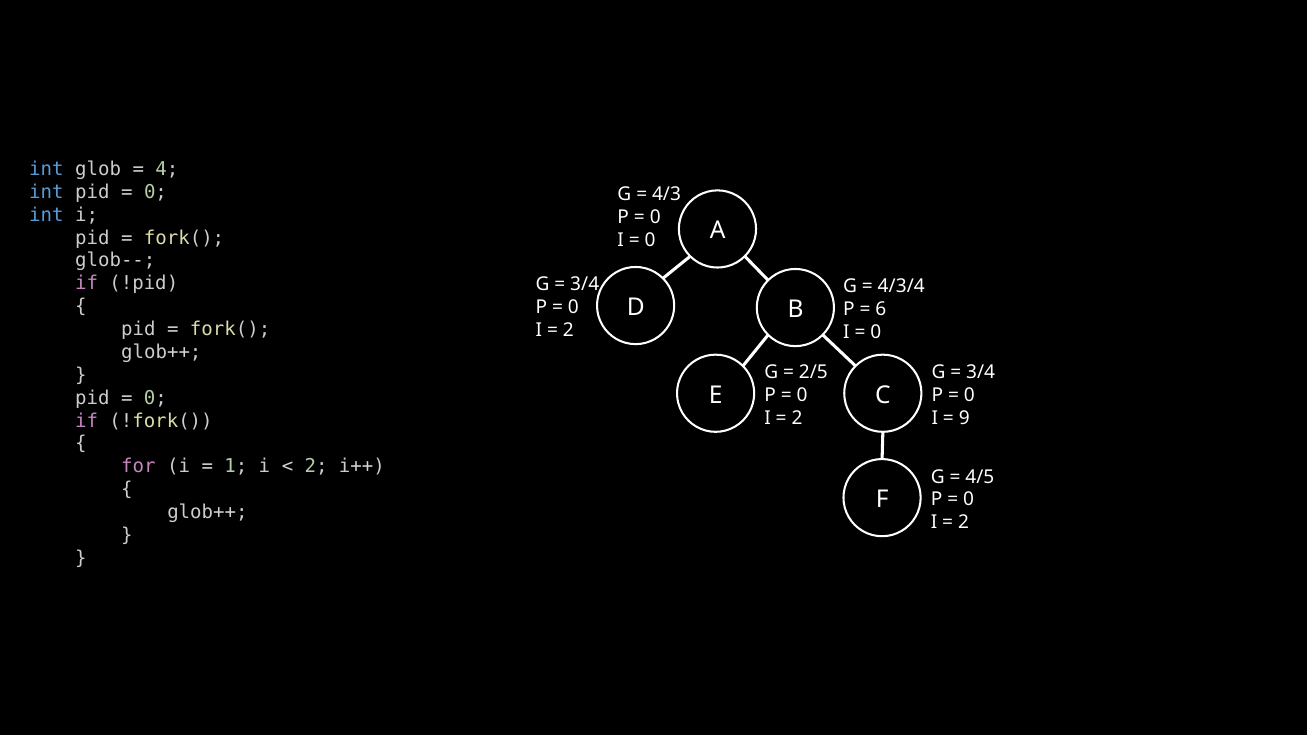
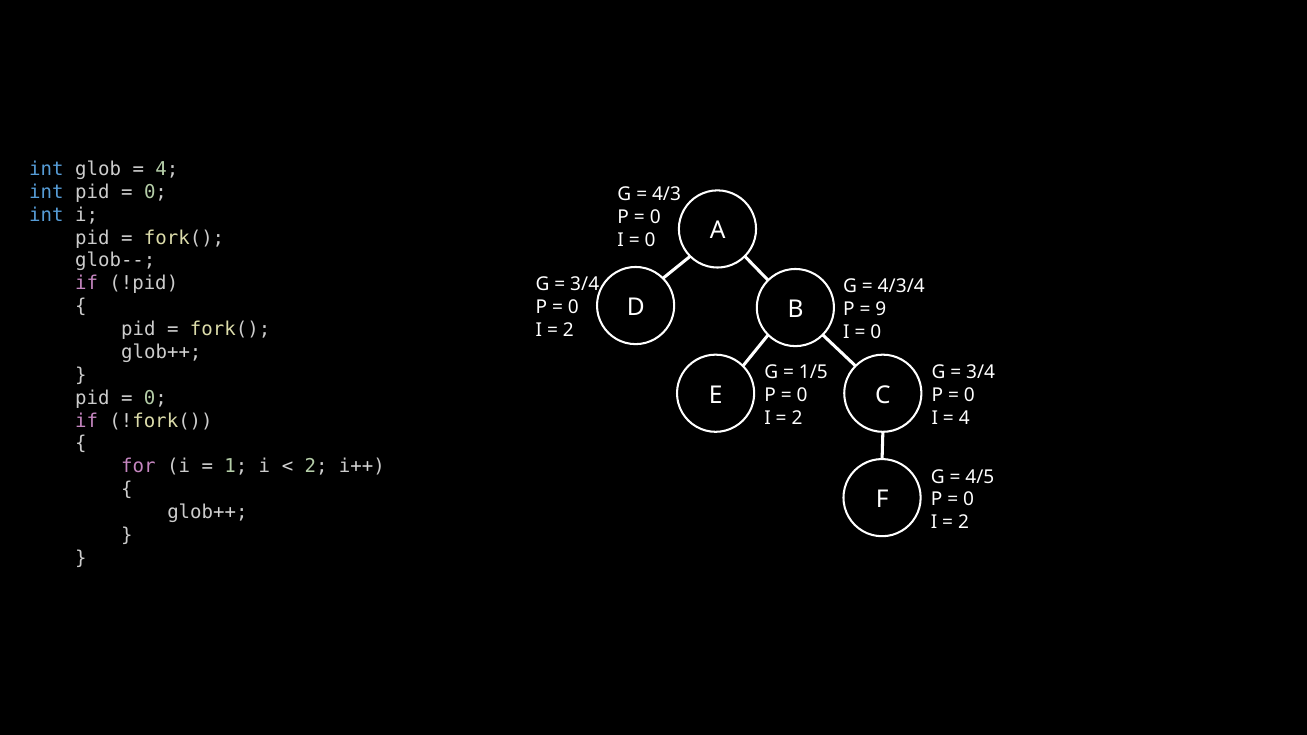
6: 6 -> 9
2/5: 2/5 -> 1/5
9 at (964, 418): 9 -> 4
